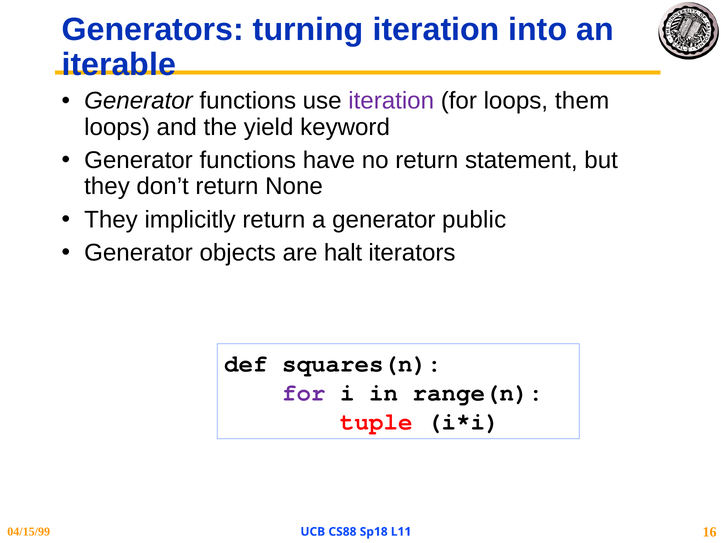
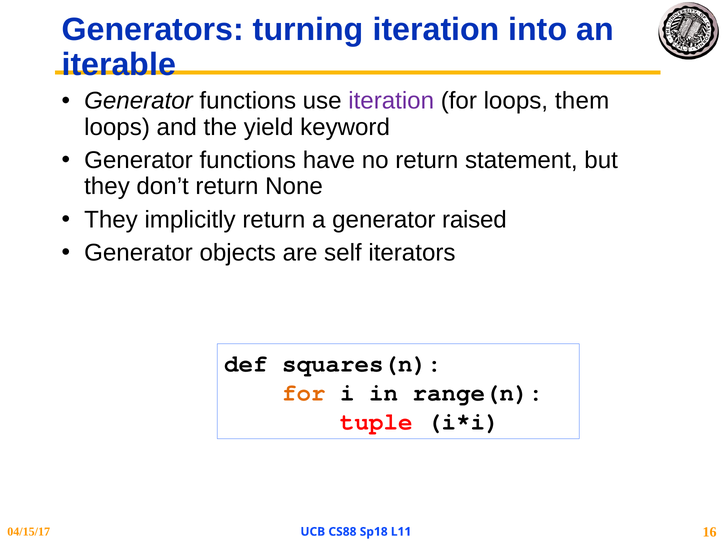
public: public -> raised
halt: halt -> self
for at (304, 393) colour: purple -> orange
04/15/99: 04/15/99 -> 04/15/17
